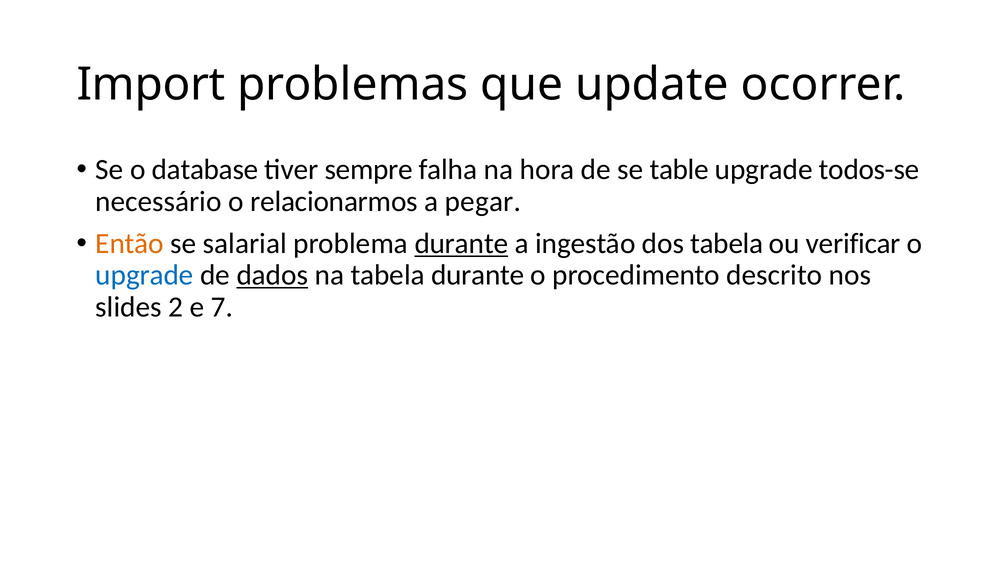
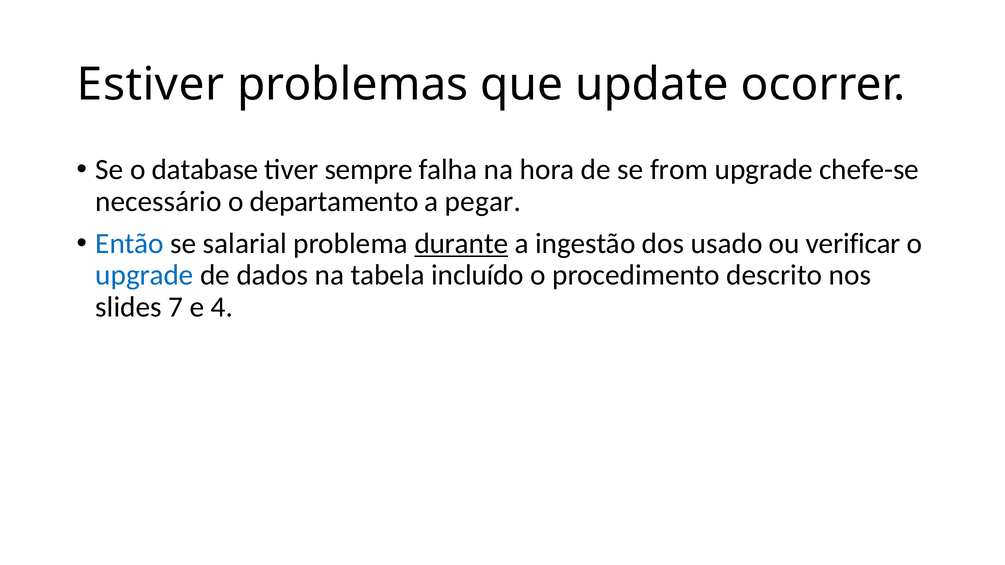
Import: Import -> Estiver
table: table -> from
todos-se: todos-se -> chefe-se
relacionarmos: relacionarmos -> departamento
Então colour: orange -> blue
dos tabela: tabela -> usado
dados underline: present -> none
tabela durante: durante -> incluído
2: 2 -> 7
7: 7 -> 4
